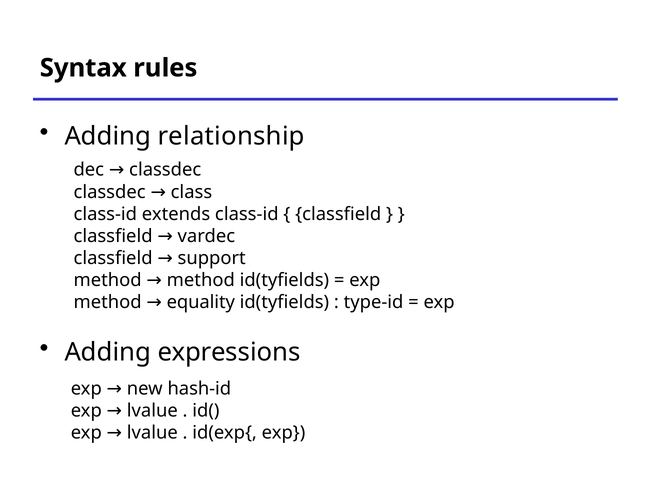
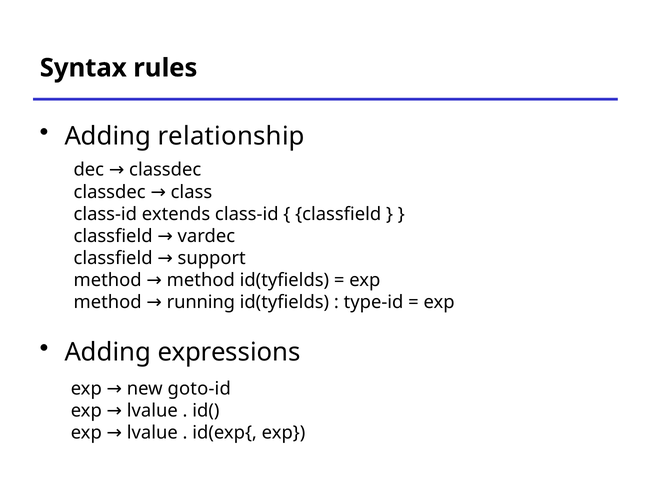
equality: equality -> running
hash-id: hash-id -> goto-id
